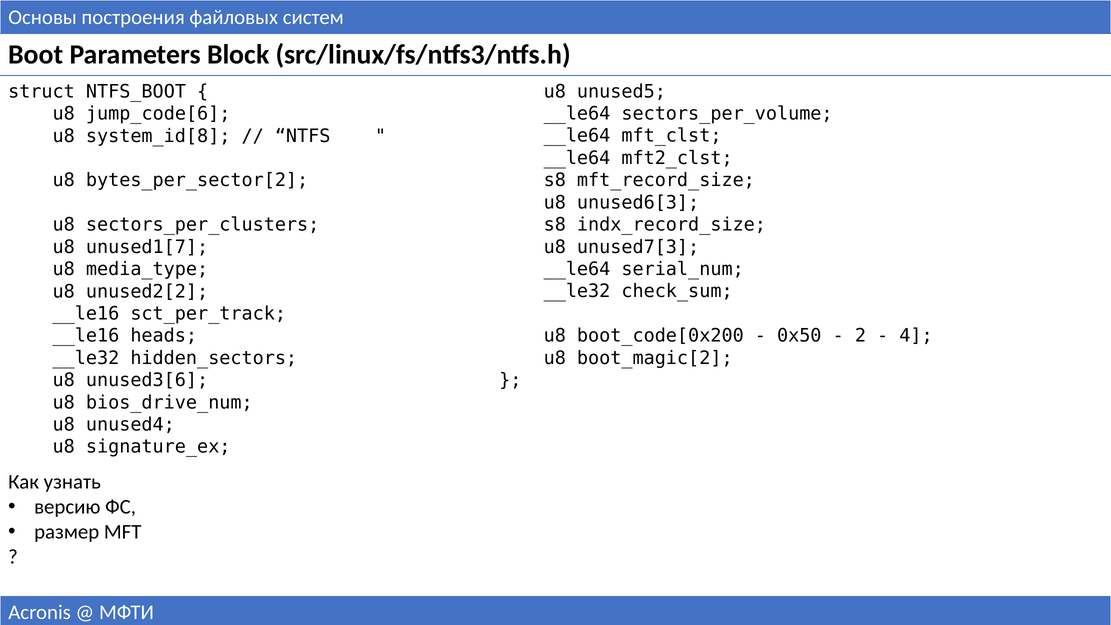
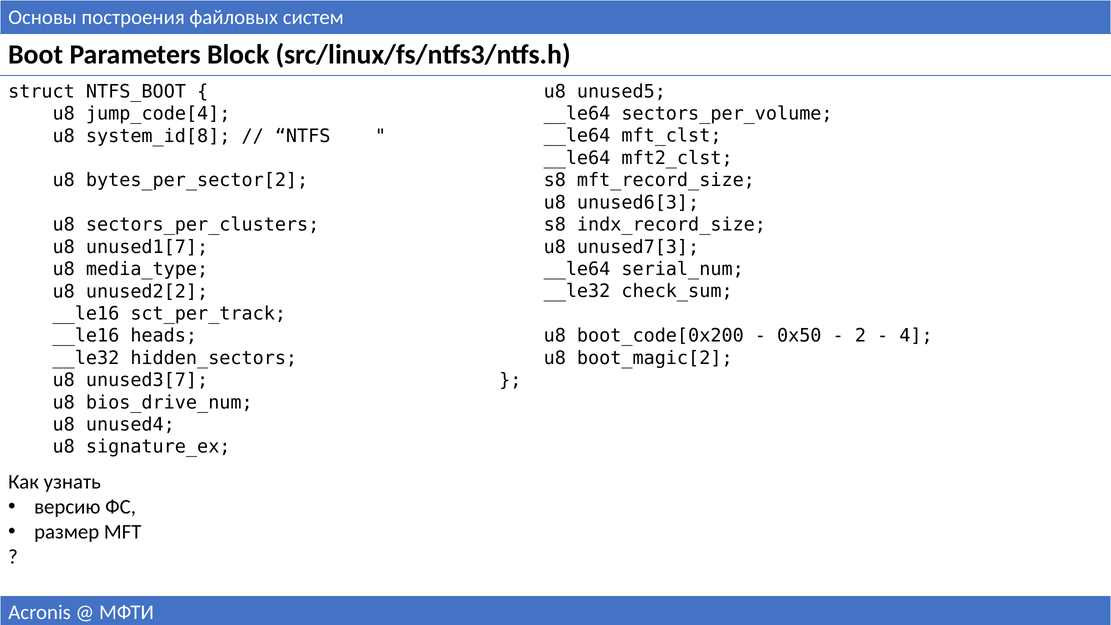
jump_code[6: jump_code[6 -> jump_code[4
unused3[6: unused3[6 -> unused3[7
